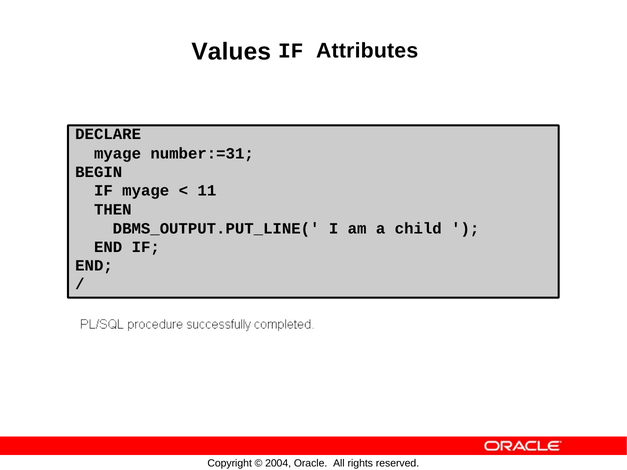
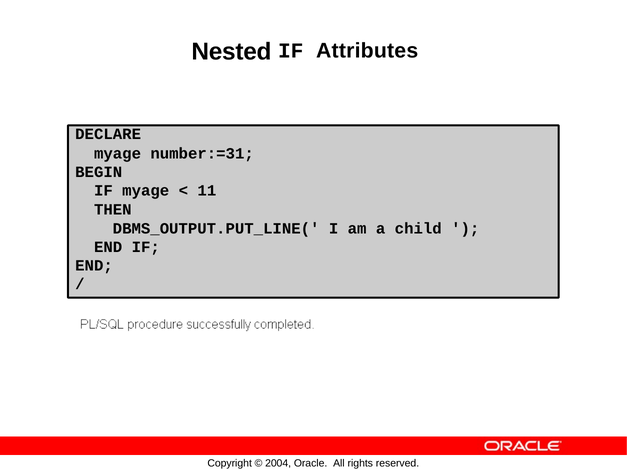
Values: Values -> Nested
